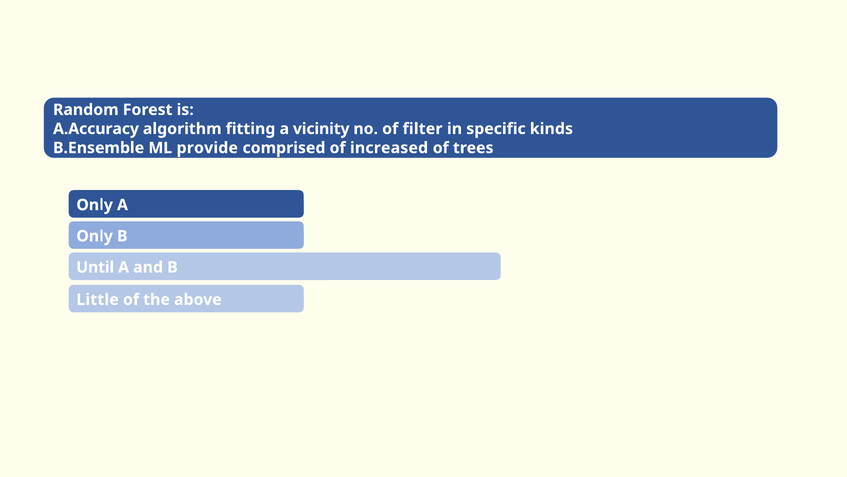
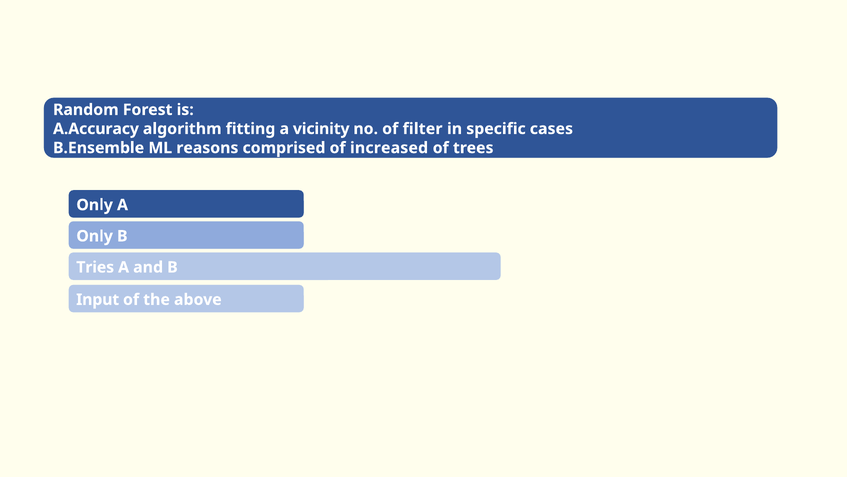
kinds: kinds -> cases
provide: provide -> reasons
Until: Until -> Tries
Little: Little -> Input
